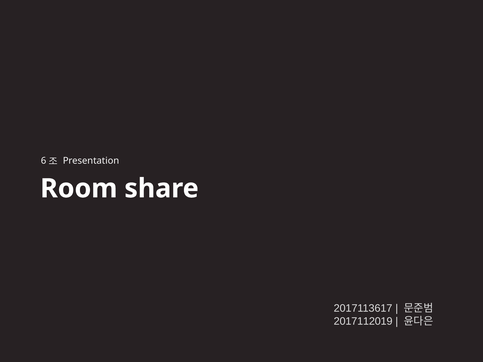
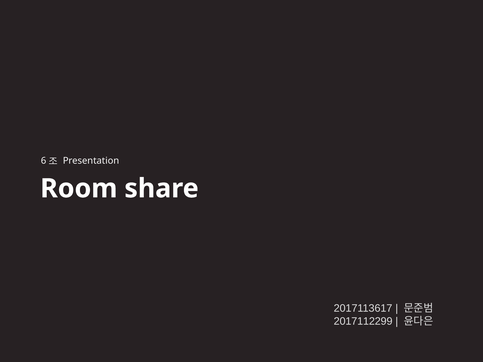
2017112019: 2017112019 -> 2017112299
